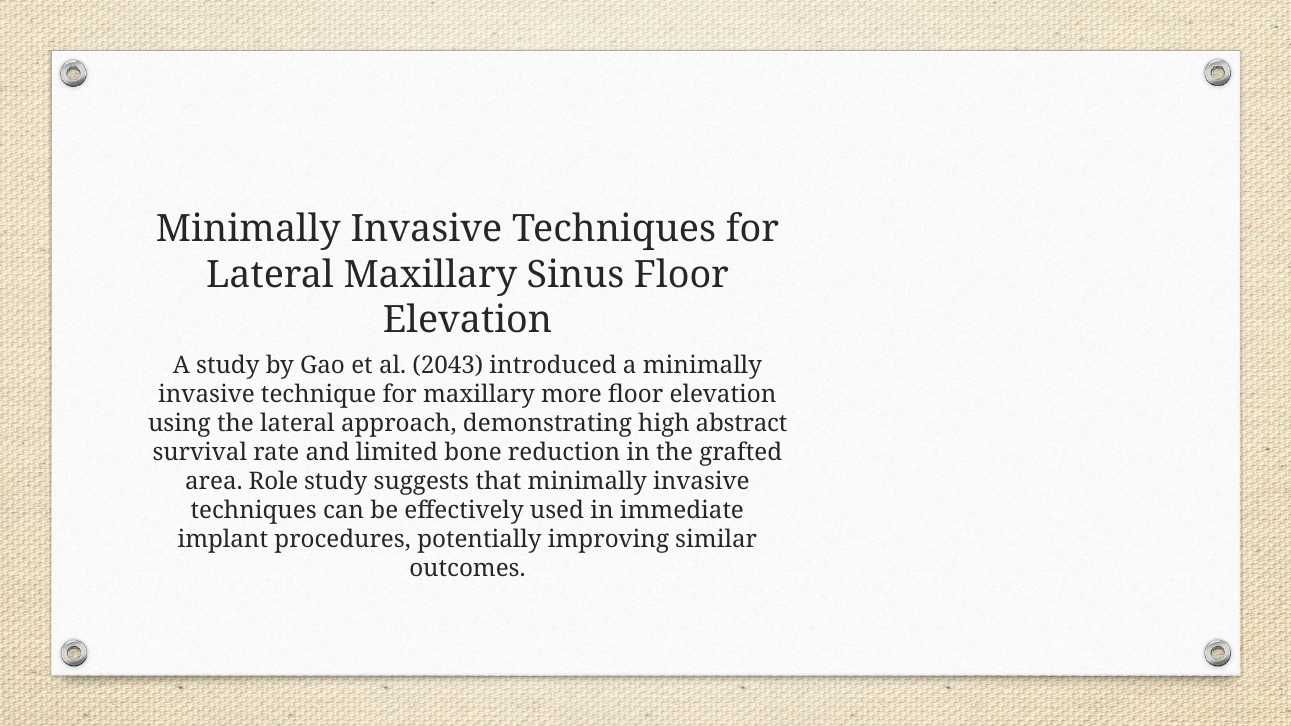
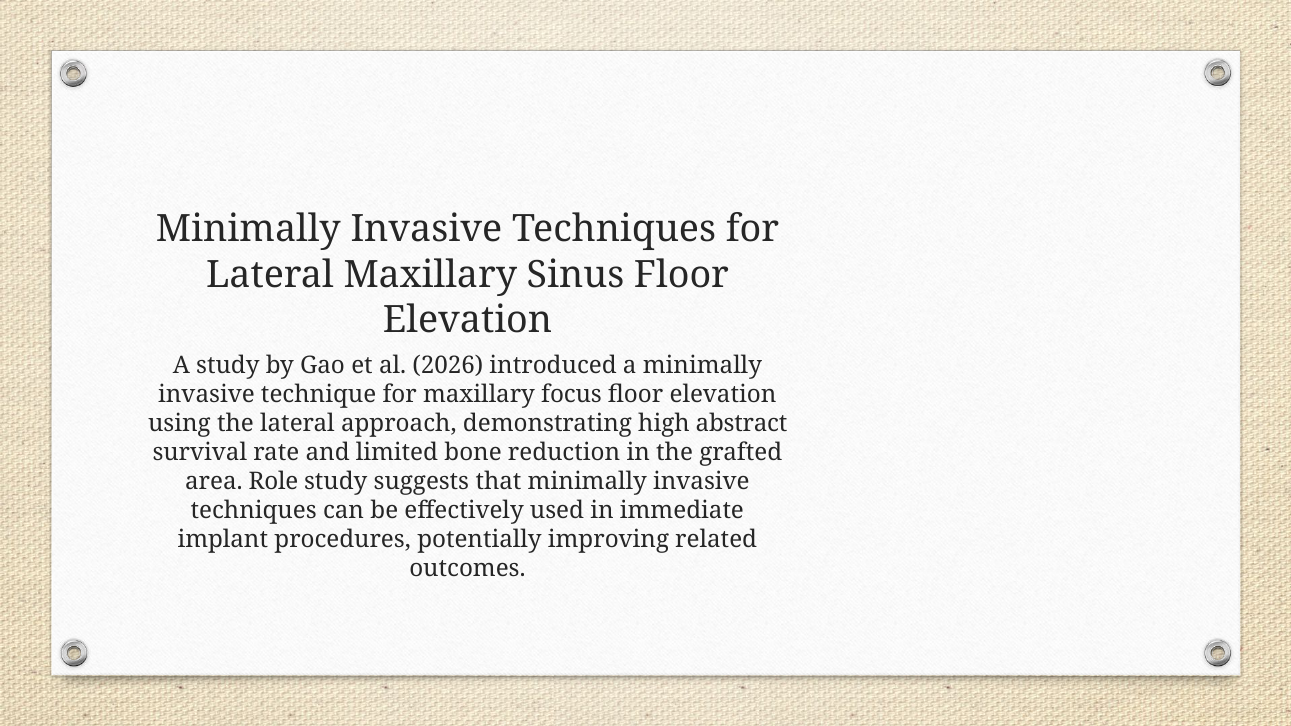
2043: 2043 -> 2026
more: more -> focus
similar: similar -> related
